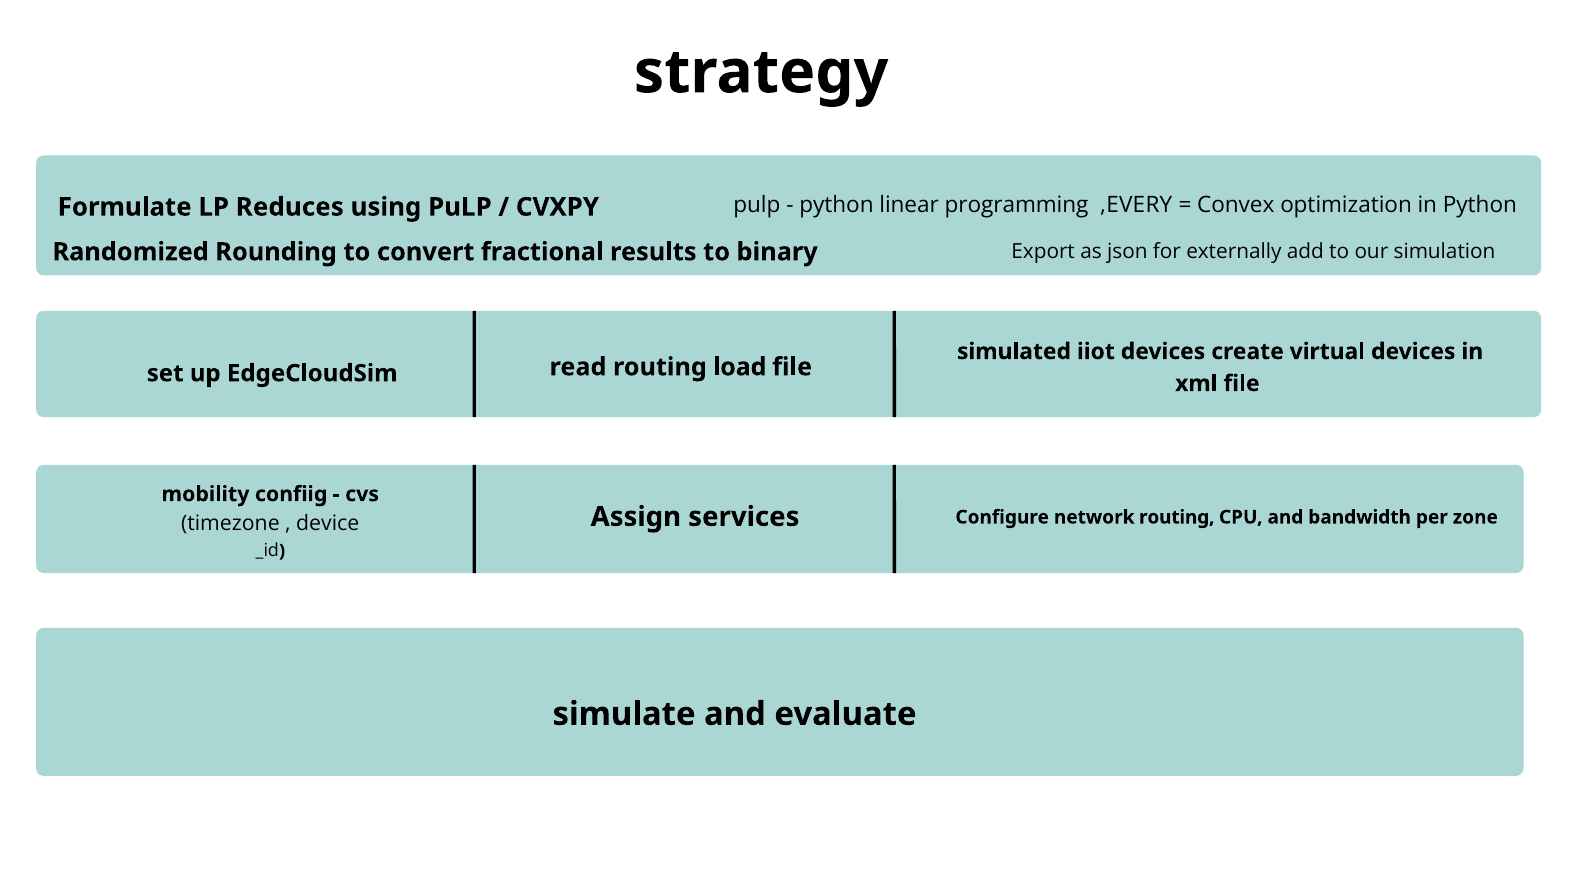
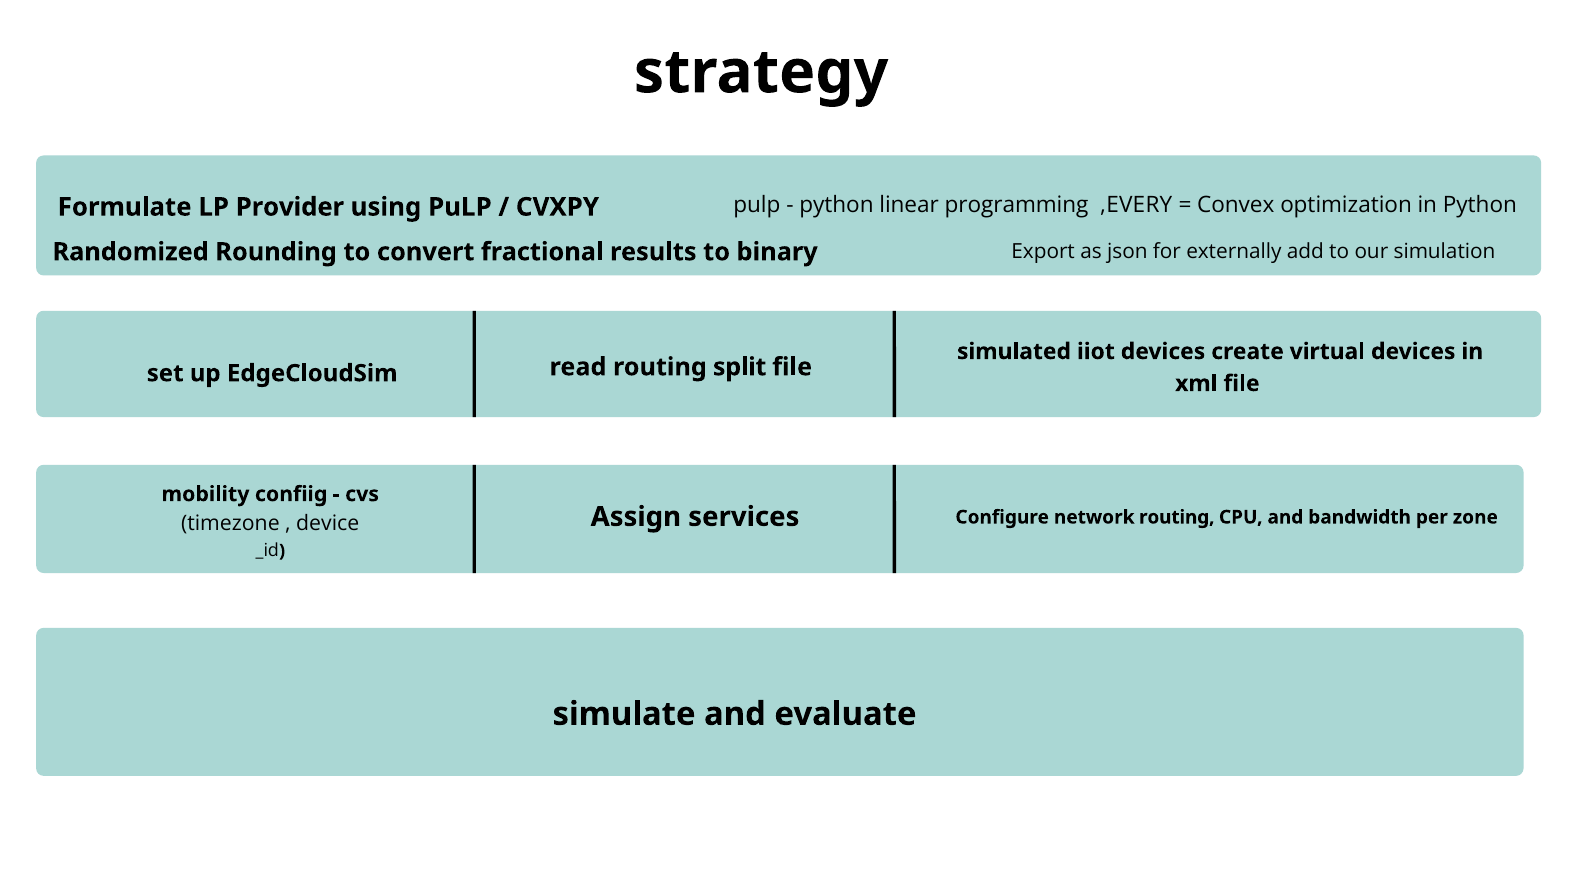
Reduces: Reduces -> Provider
load: load -> split
